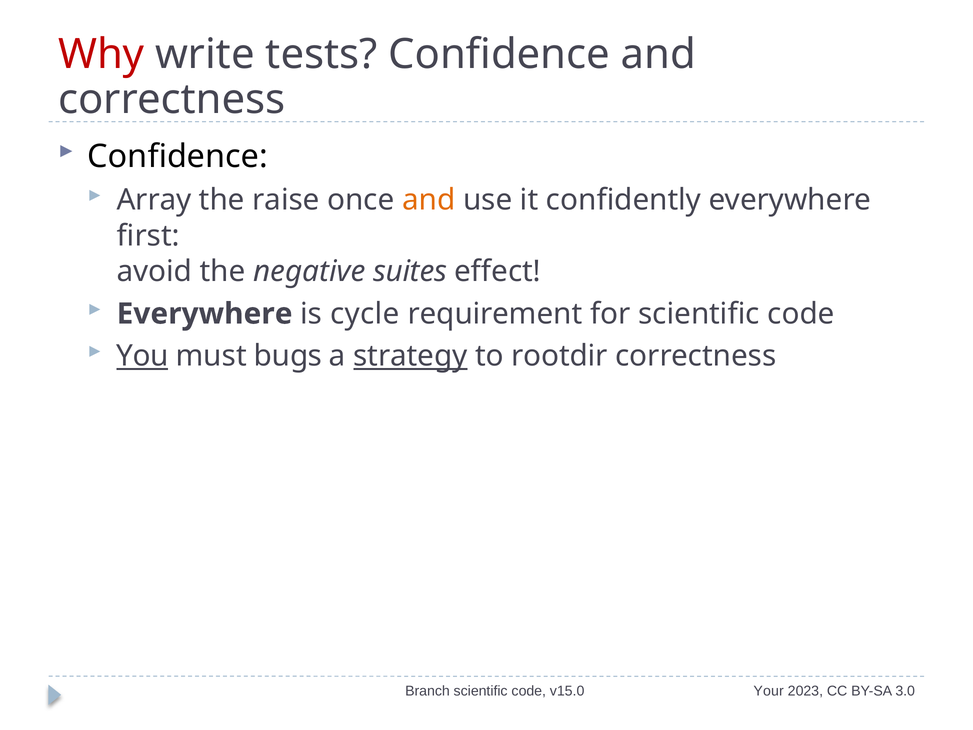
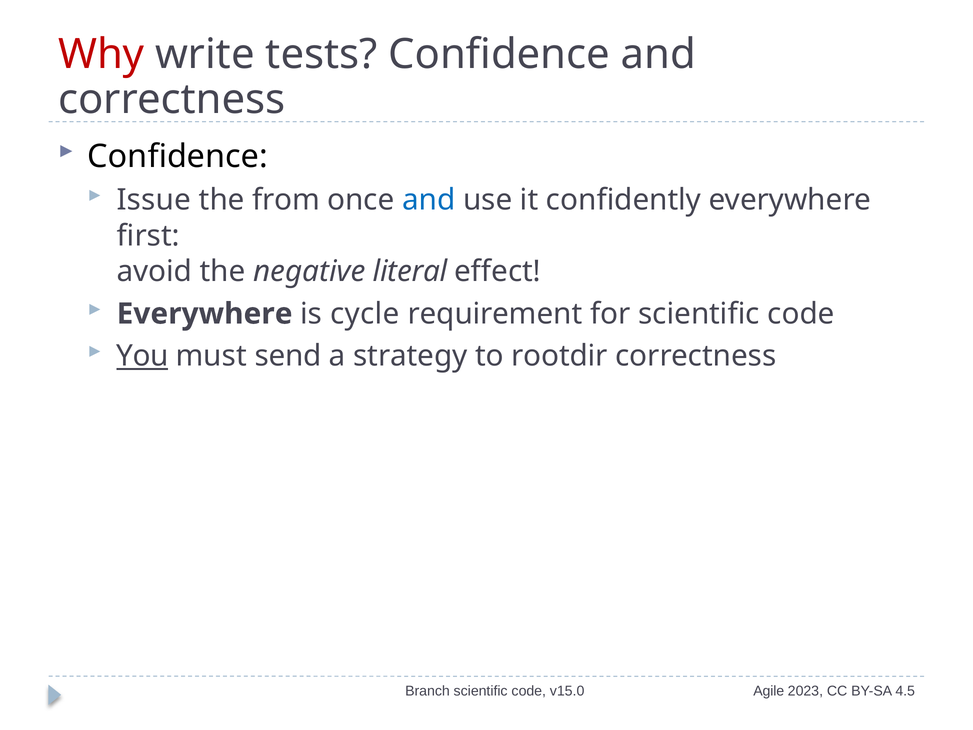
Array: Array -> Issue
raise: raise -> from
and at (429, 200) colour: orange -> blue
suites: suites -> literal
bugs: bugs -> send
strategy underline: present -> none
Your: Your -> Agile
3.0: 3.0 -> 4.5
